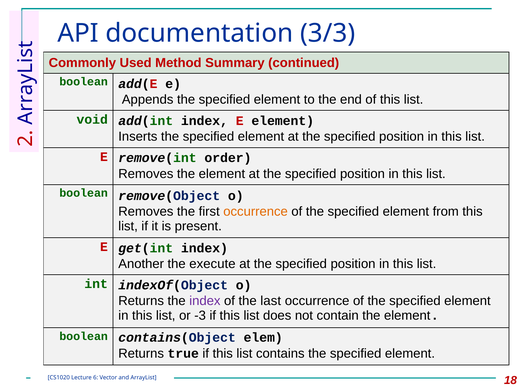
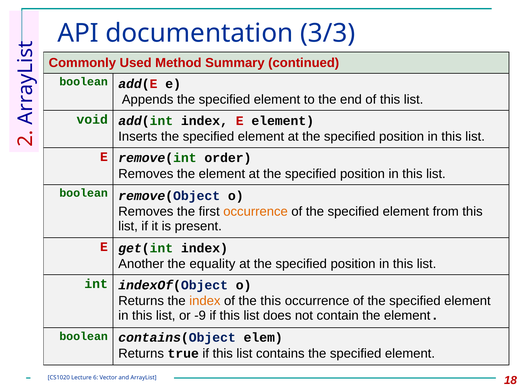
execute: execute -> equality
index at (205, 301) colour: purple -> orange
the last: last -> this
-3: -3 -> -9
